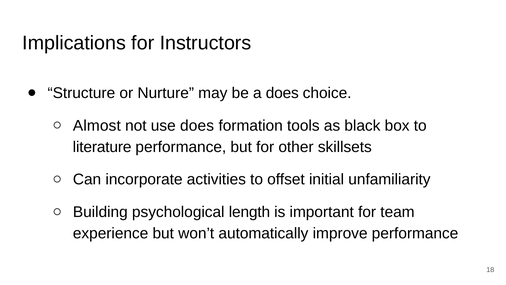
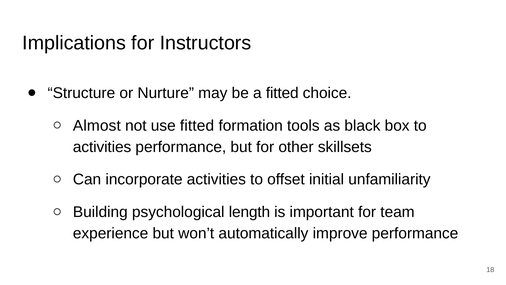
a does: does -> fitted
use does: does -> fitted
literature at (102, 147): literature -> activities
